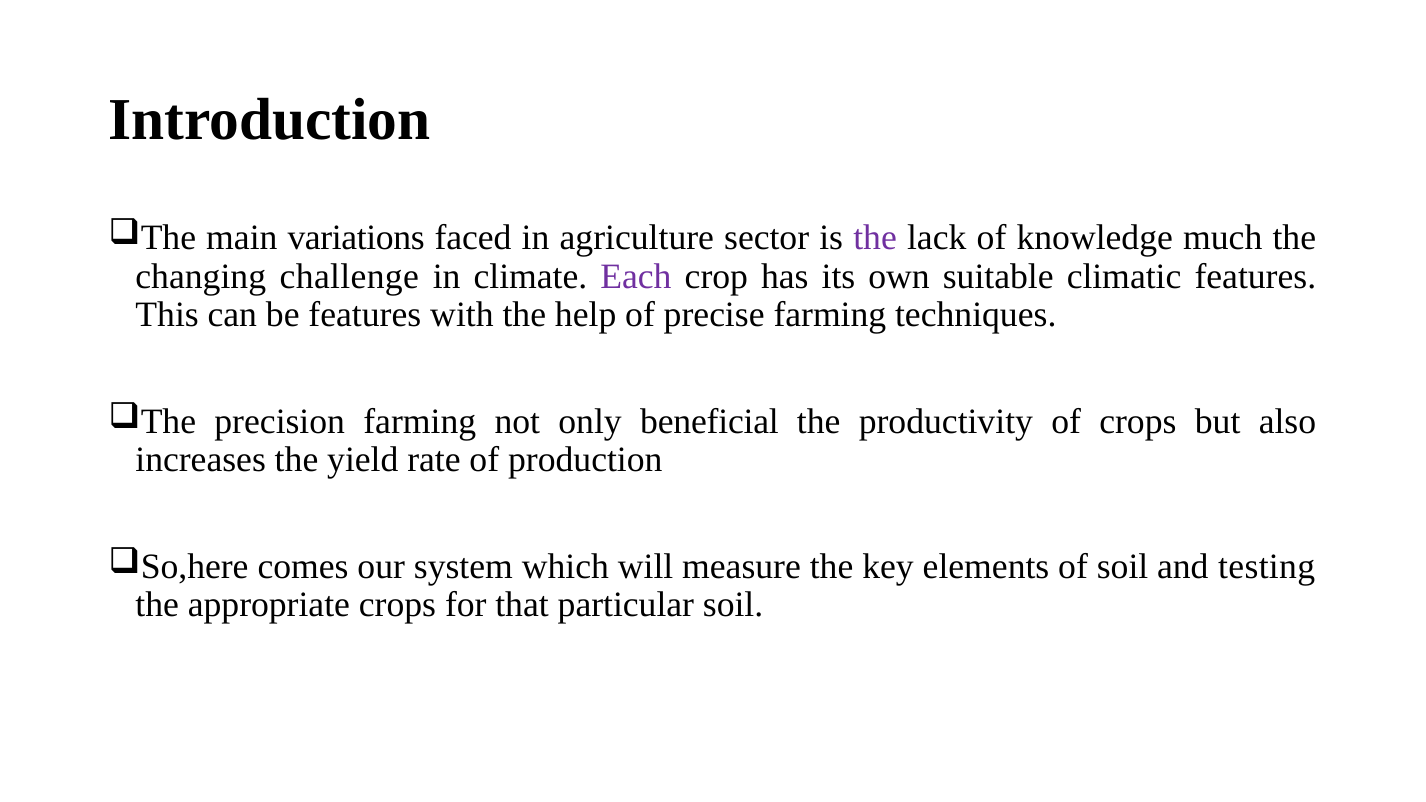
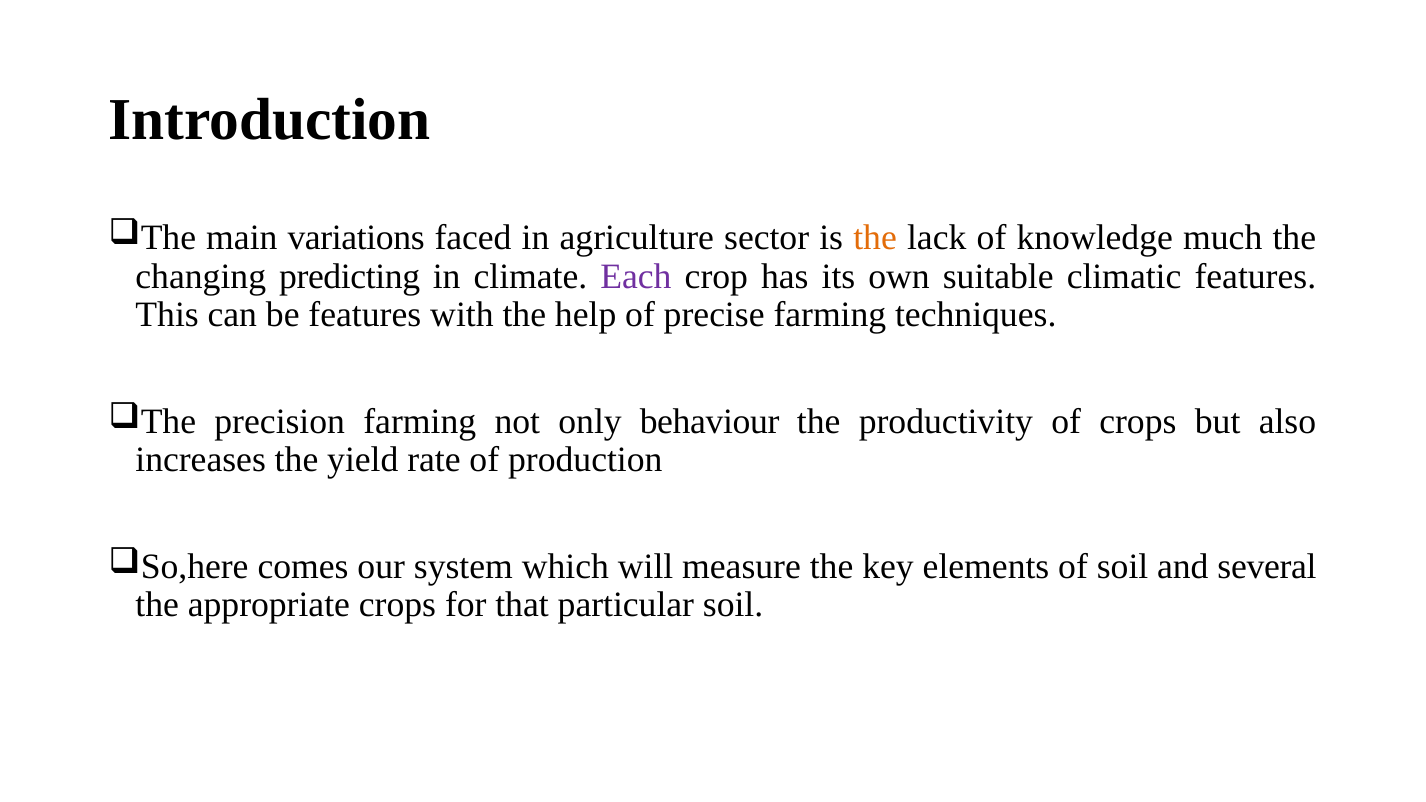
the at (875, 238) colour: purple -> orange
challenge: challenge -> predicting
beneficial: beneficial -> behaviour
testing: testing -> several
